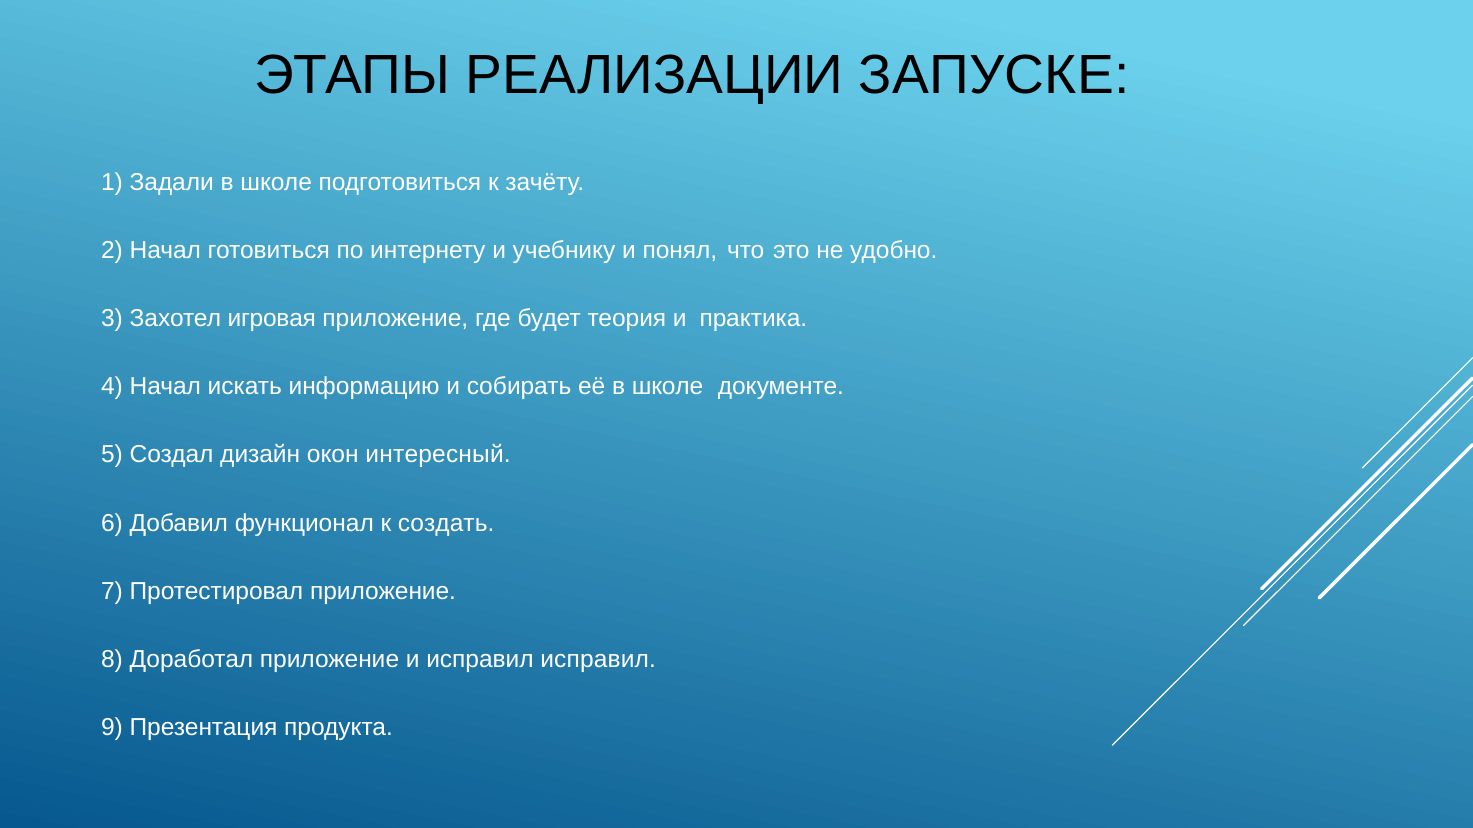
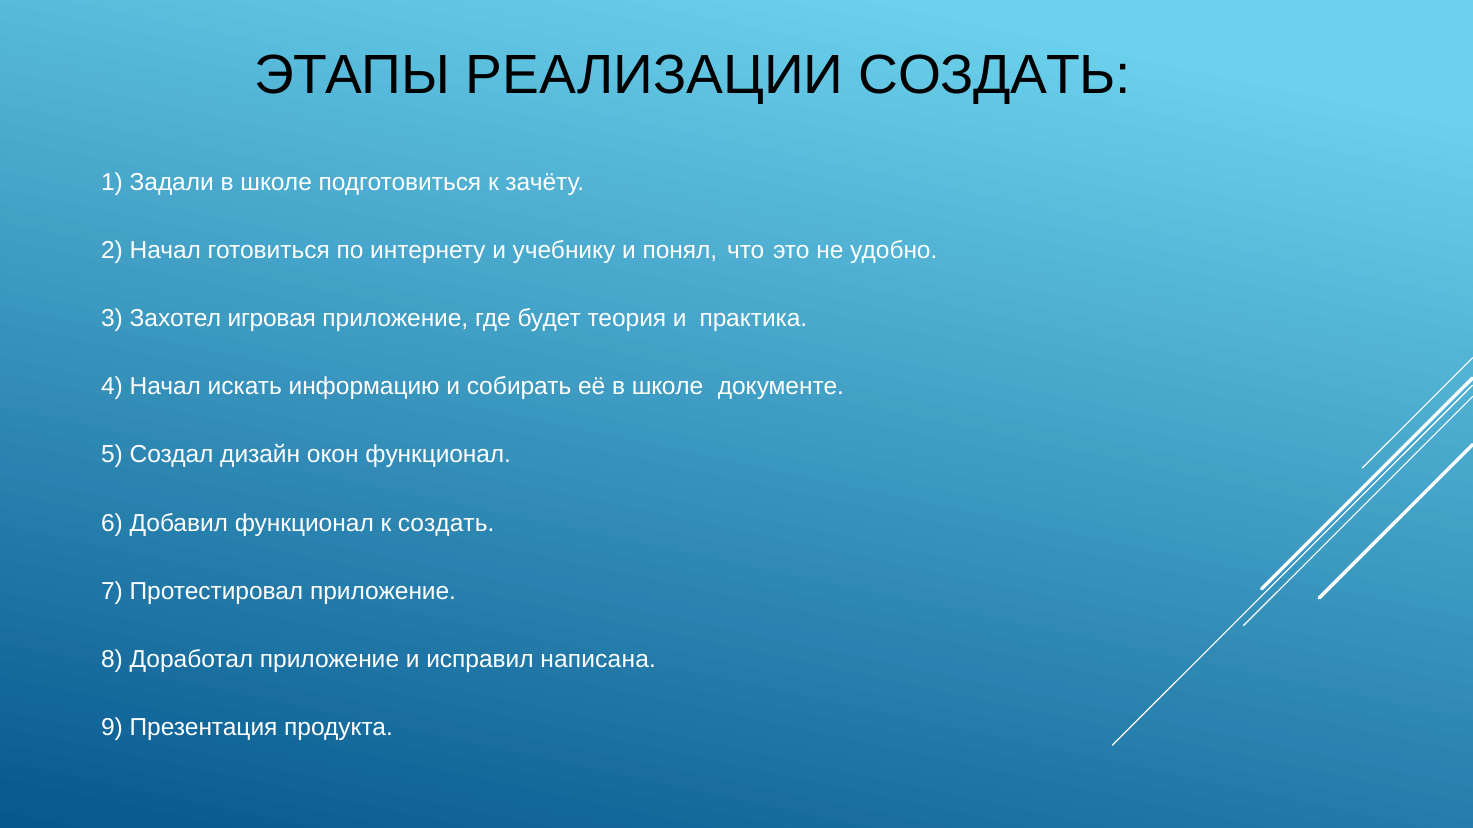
РЕАЛИЗАЦИИ ЗАПУСКЕ: ЗАПУСКЕ -> СОЗДАТЬ
окон интересный: интересный -> функционал
исправил исправил: исправил -> написана
